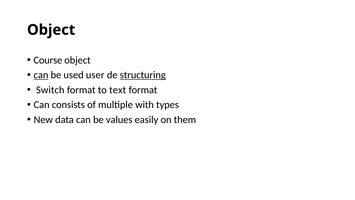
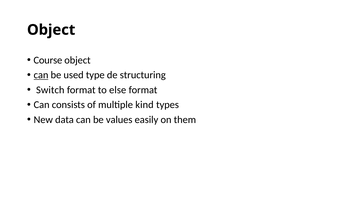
user: user -> type
structuring underline: present -> none
text: text -> else
with: with -> kind
